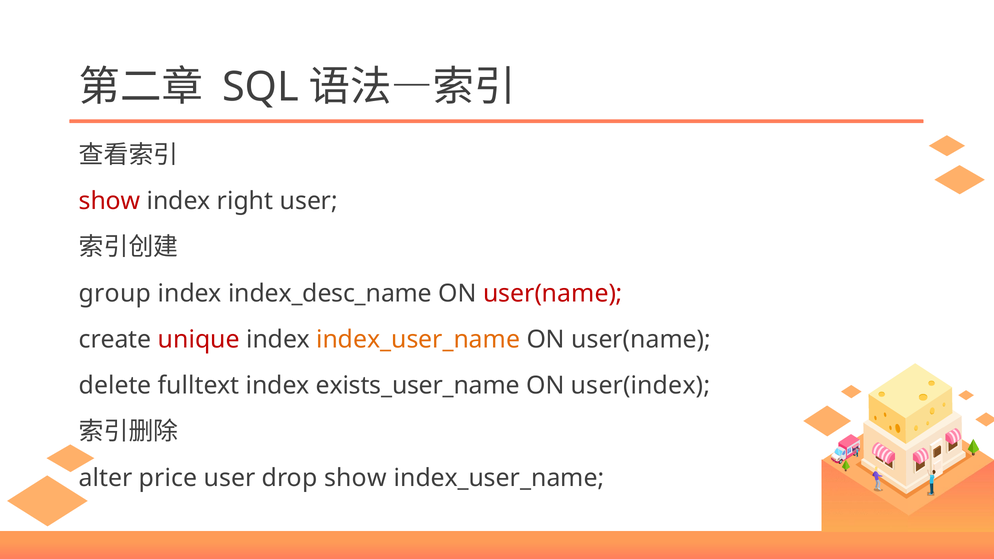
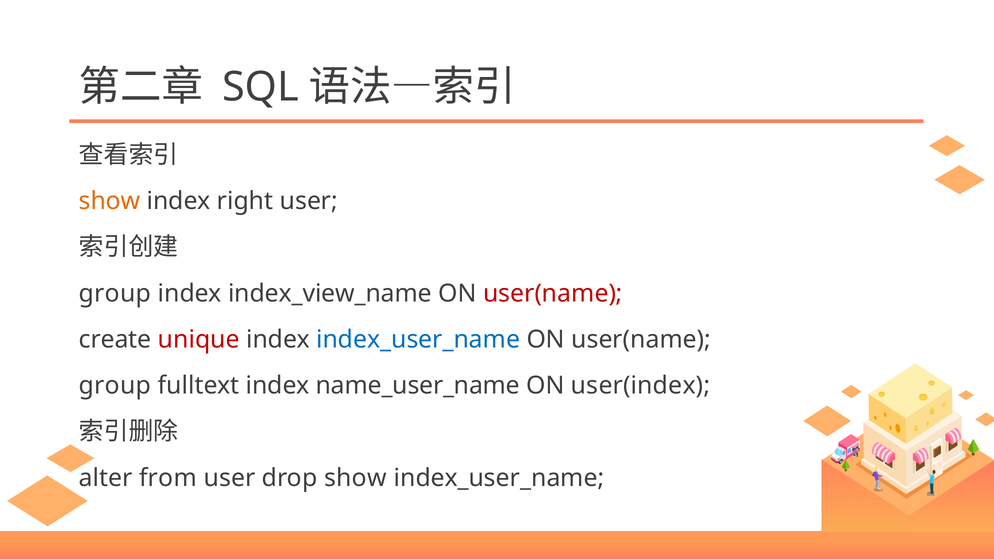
show at (110, 201) colour: red -> orange
index_desc_name: index_desc_name -> index_view_name
index_user_name at (418, 340) colour: orange -> blue
delete at (115, 386): delete -> group
exists_user_name: exists_user_name -> name_user_name
price: price -> from
